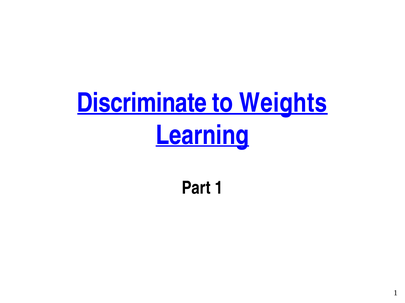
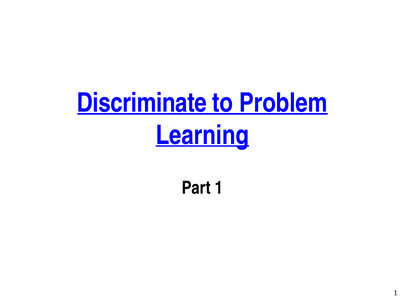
Weights: Weights -> Problem
